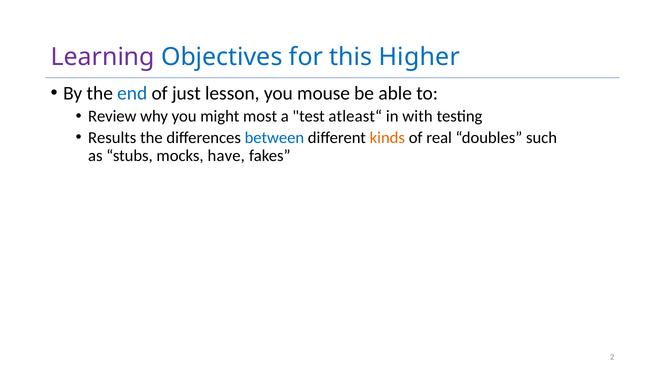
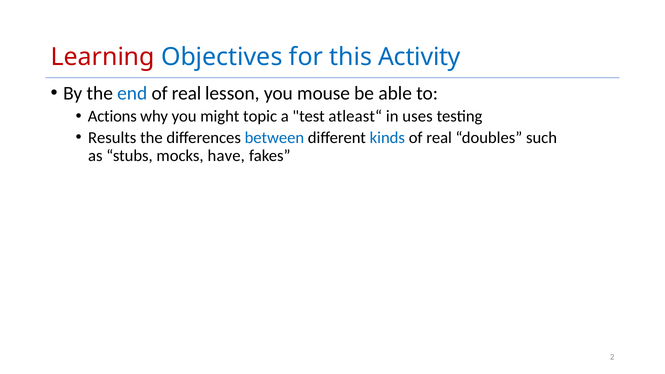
Learning colour: purple -> red
Higher: Higher -> Activity
just at (186, 93): just -> real
Review: Review -> Actions
most: most -> topic
with: with -> uses
kinds colour: orange -> blue
